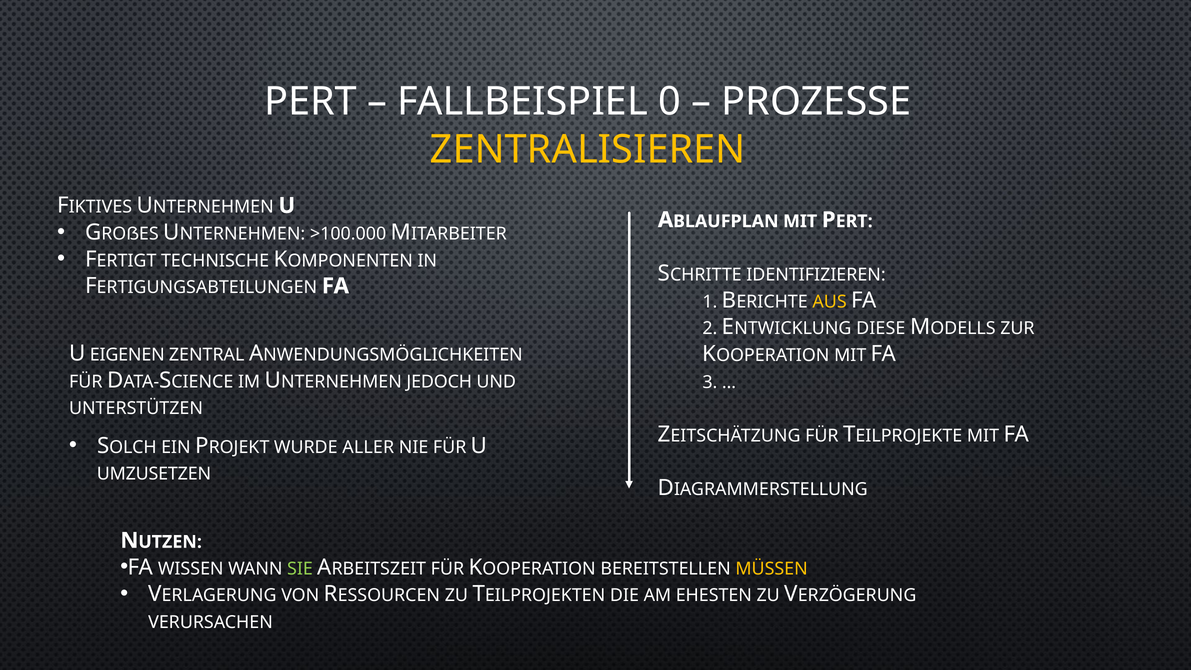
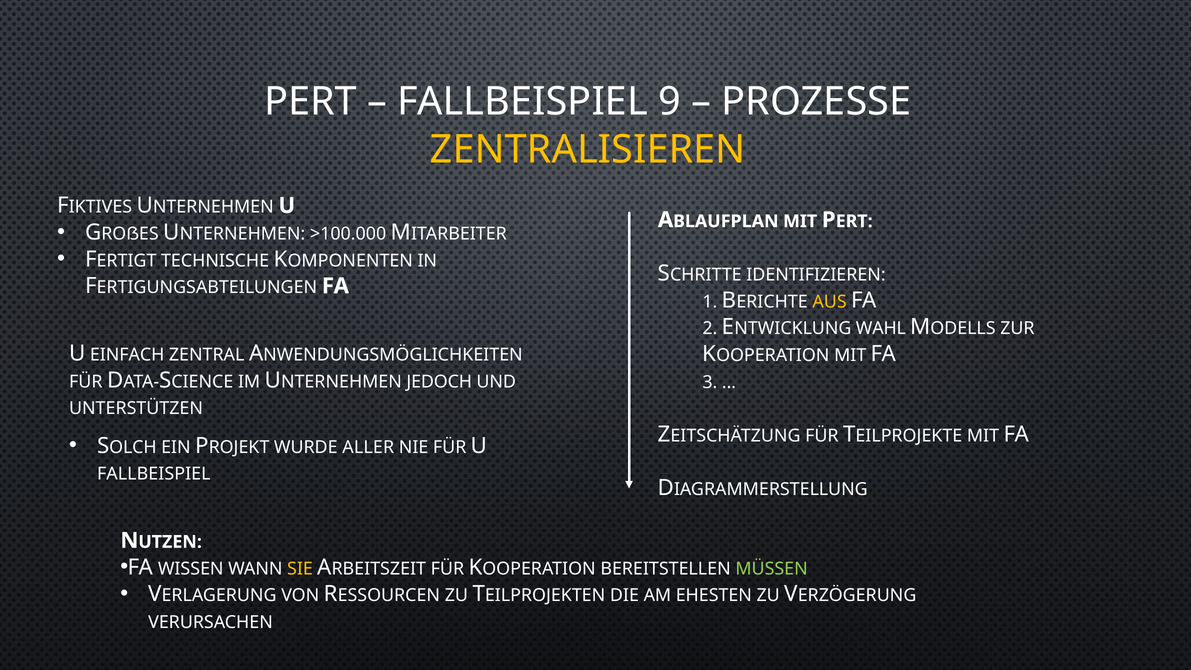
0: 0 -> 9
DIESE: DIESE -> WAHL
EIGENEN: EIGENEN -> EINFACH
UMZUSETZEN at (154, 474): UMZUSETZEN -> FALLBEISPIEL
SIE colour: light green -> yellow
MÜSSEN colour: yellow -> light green
